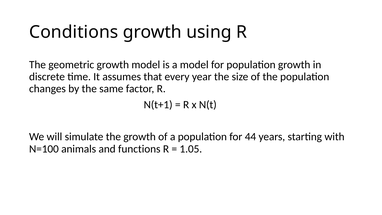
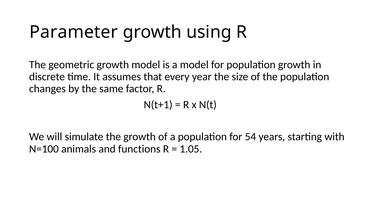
Conditions: Conditions -> Parameter
44: 44 -> 54
